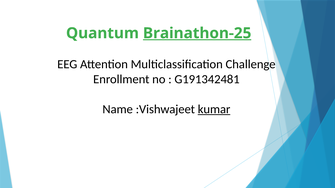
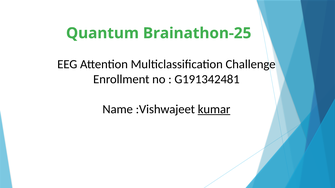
Brainathon-25 underline: present -> none
